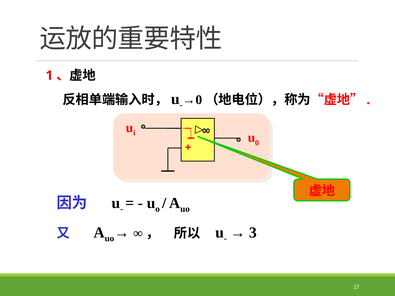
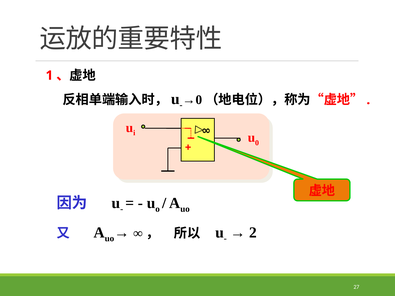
3: 3 -> 2
